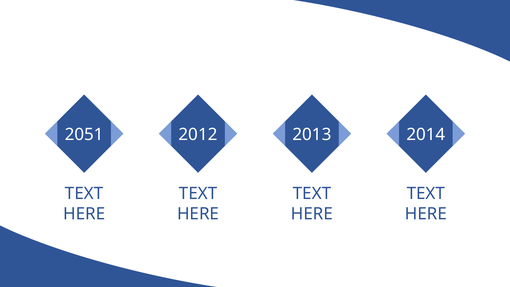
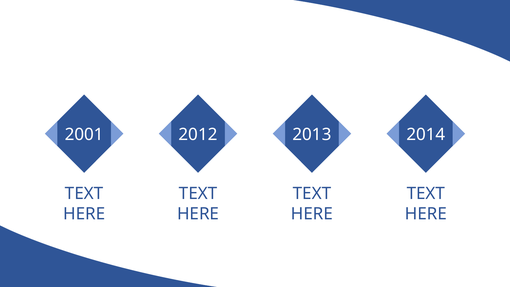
2051: 2051 -> 2001
